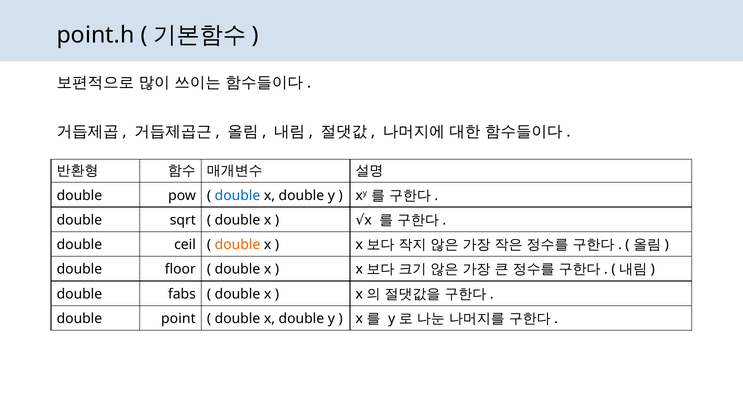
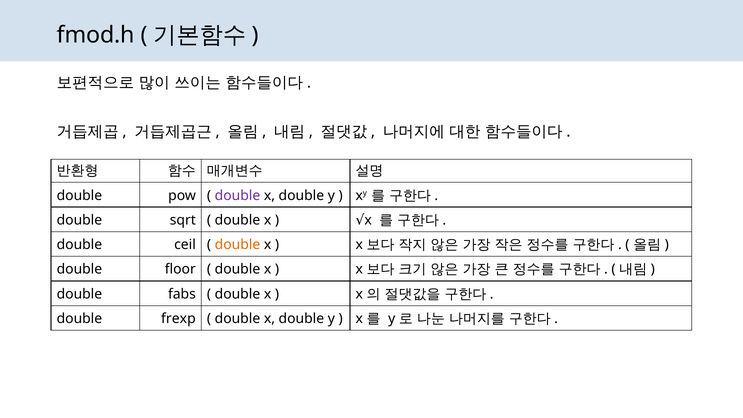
point.h: point.h -> fmod.h
double at (237, 195) colour: blue -> purple
point: point -> frexp
